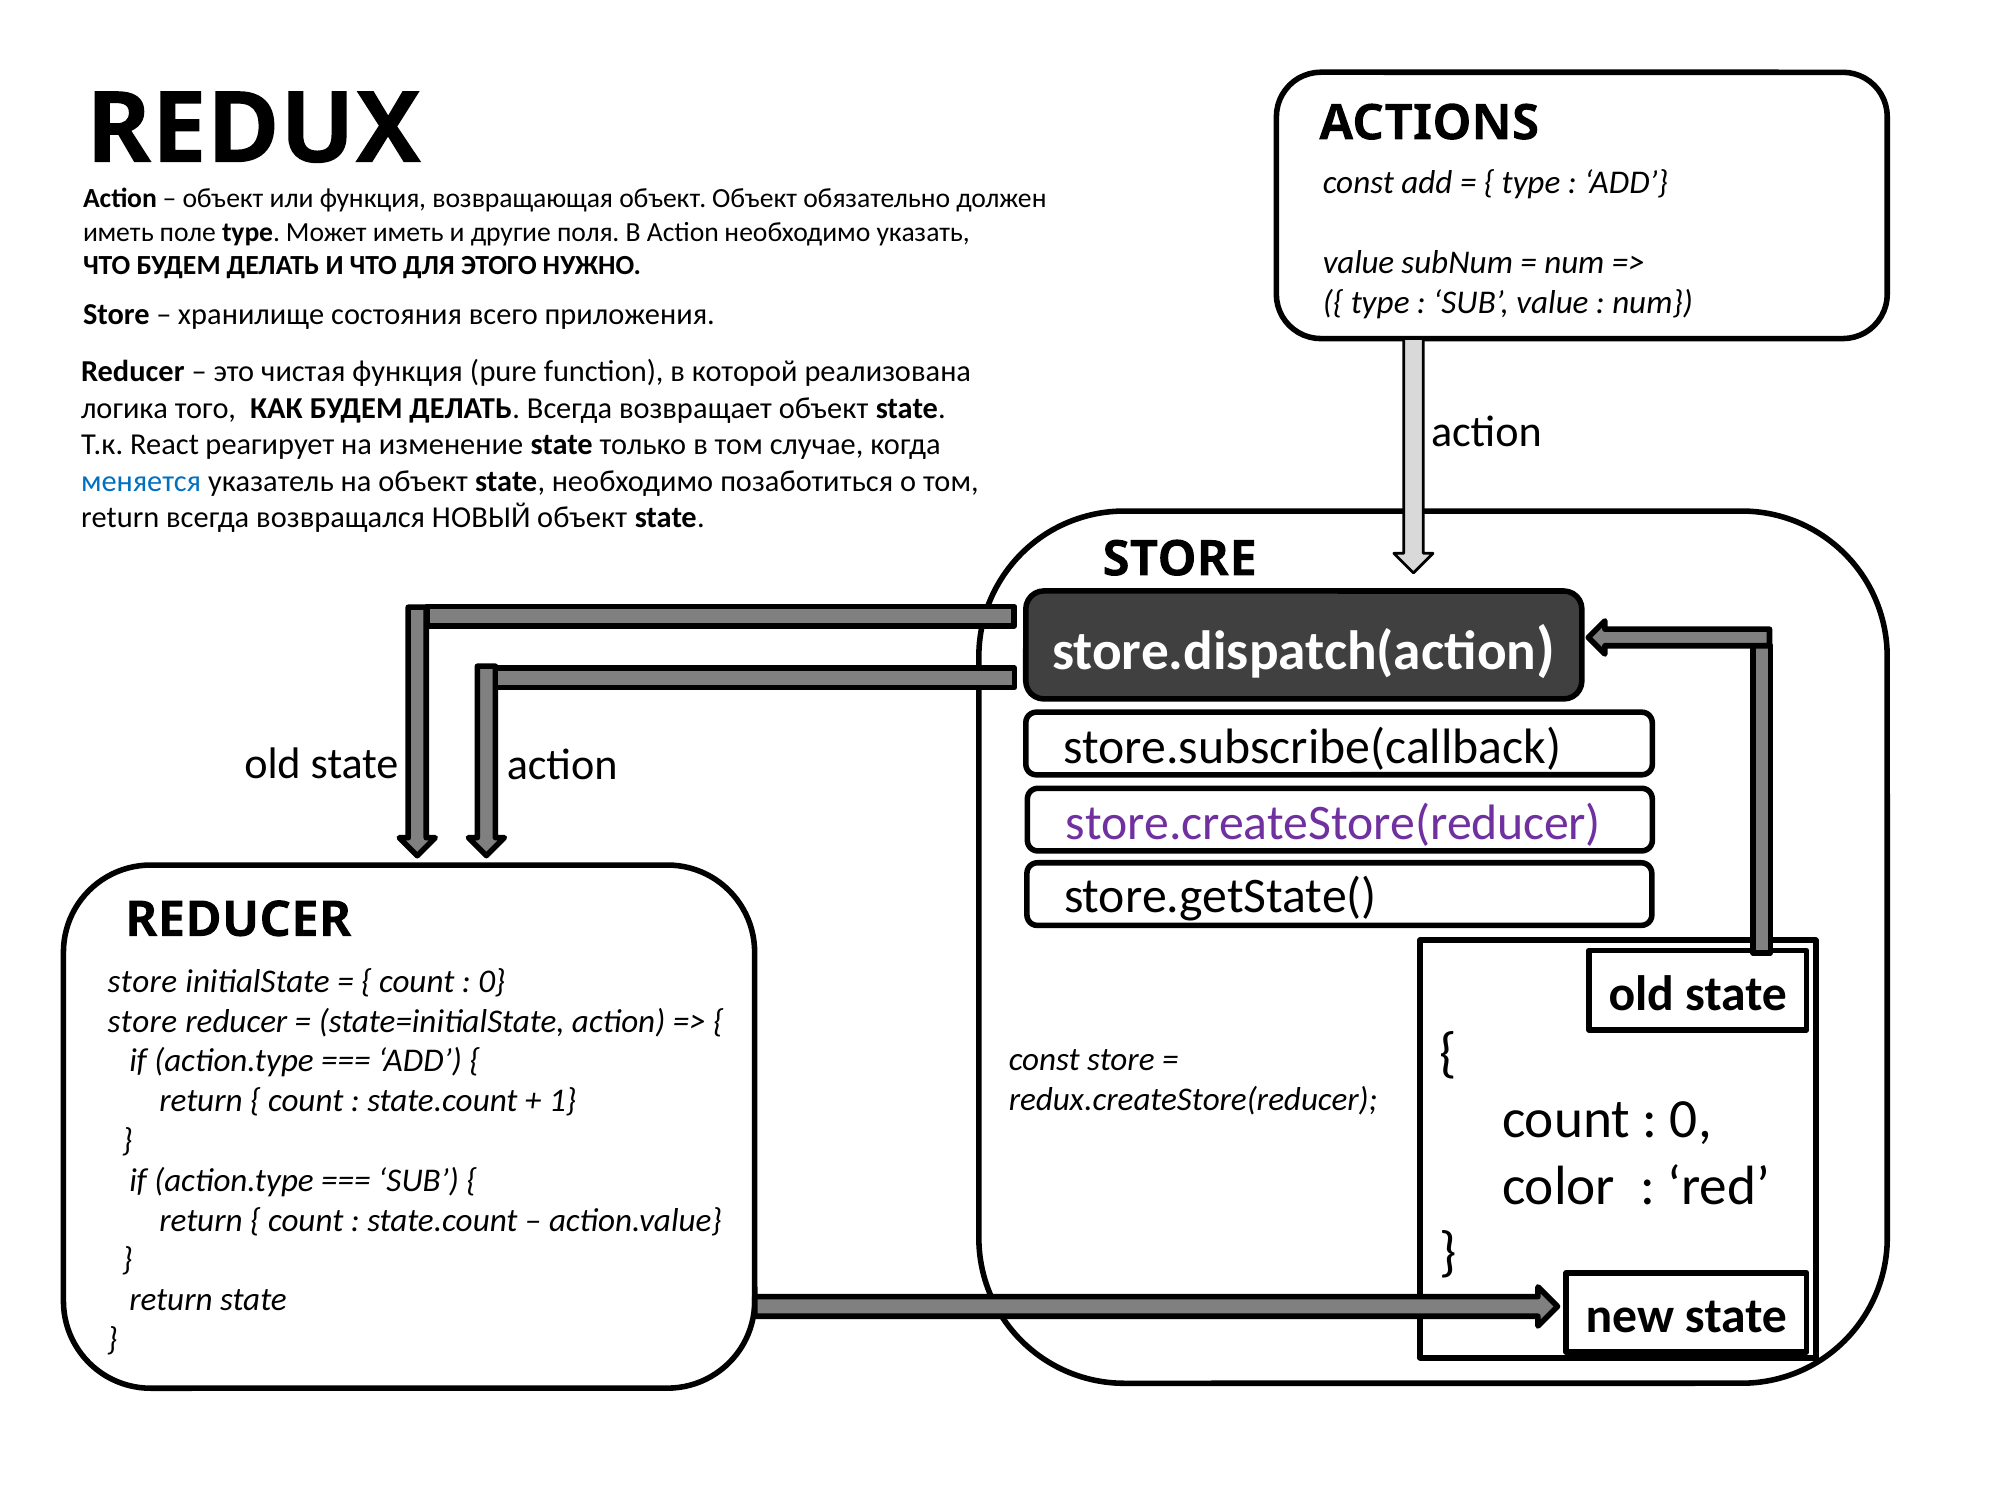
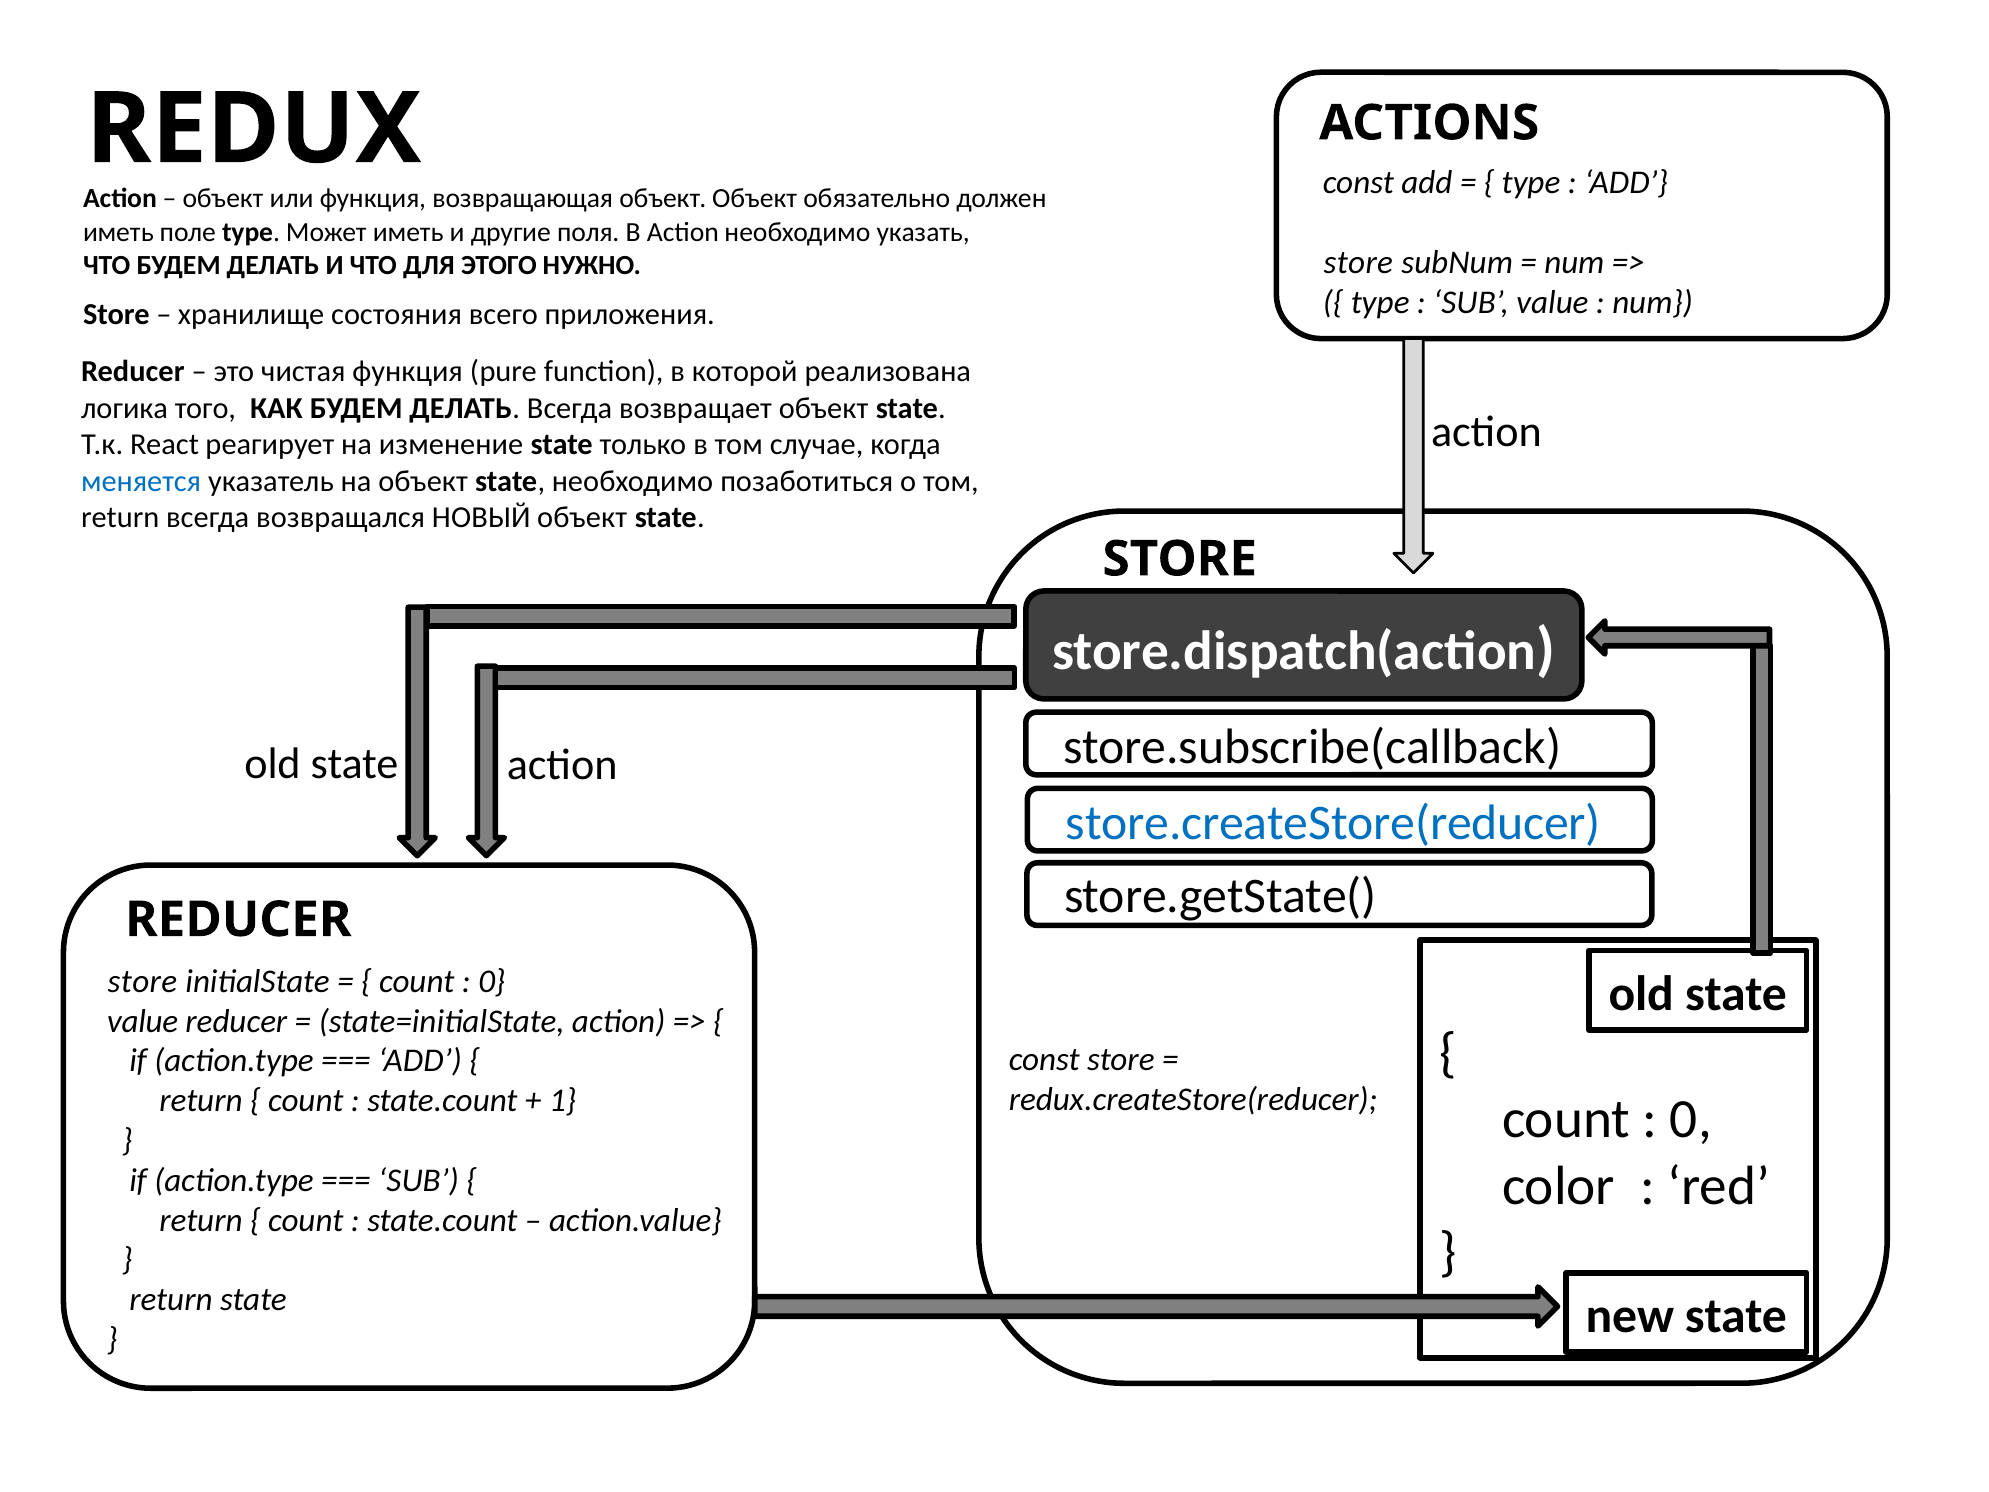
value at (1359, 263): value -> store
store.createStore(reducer colour: purple -> blue
store at (142, 1021): store -> value
